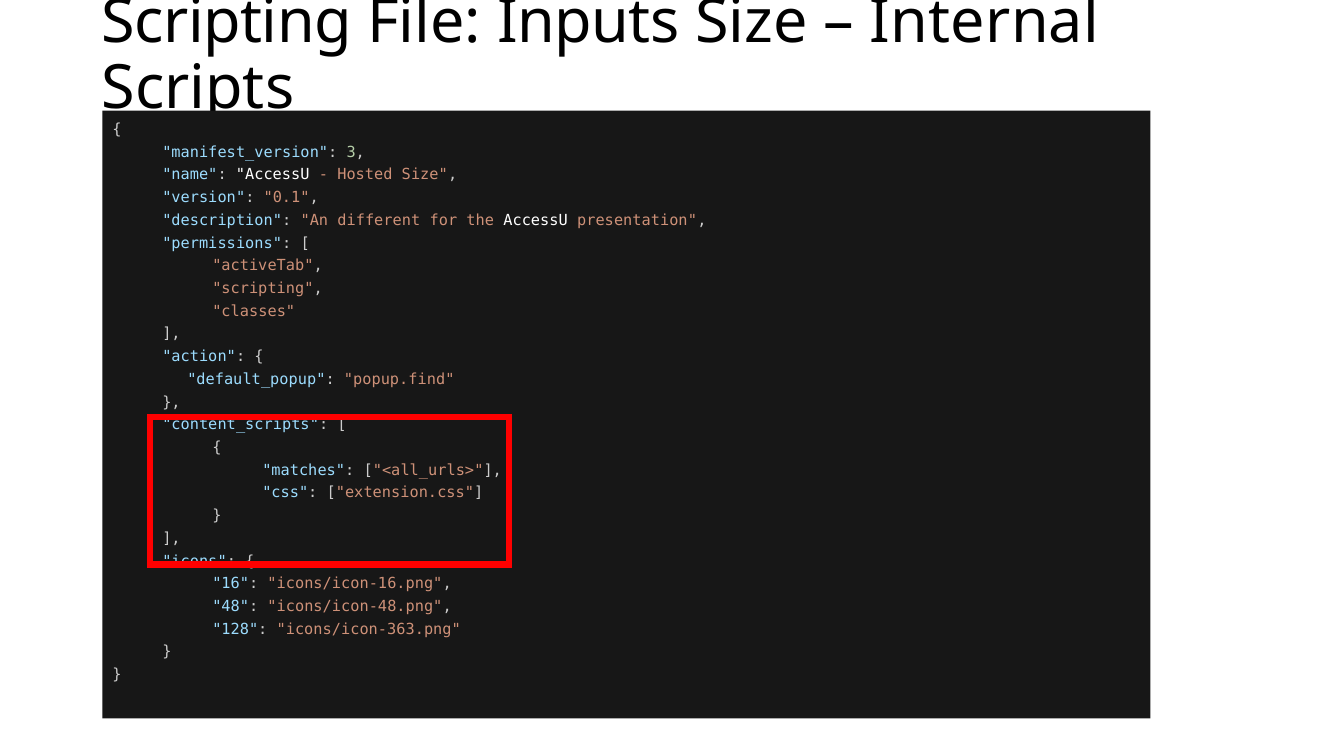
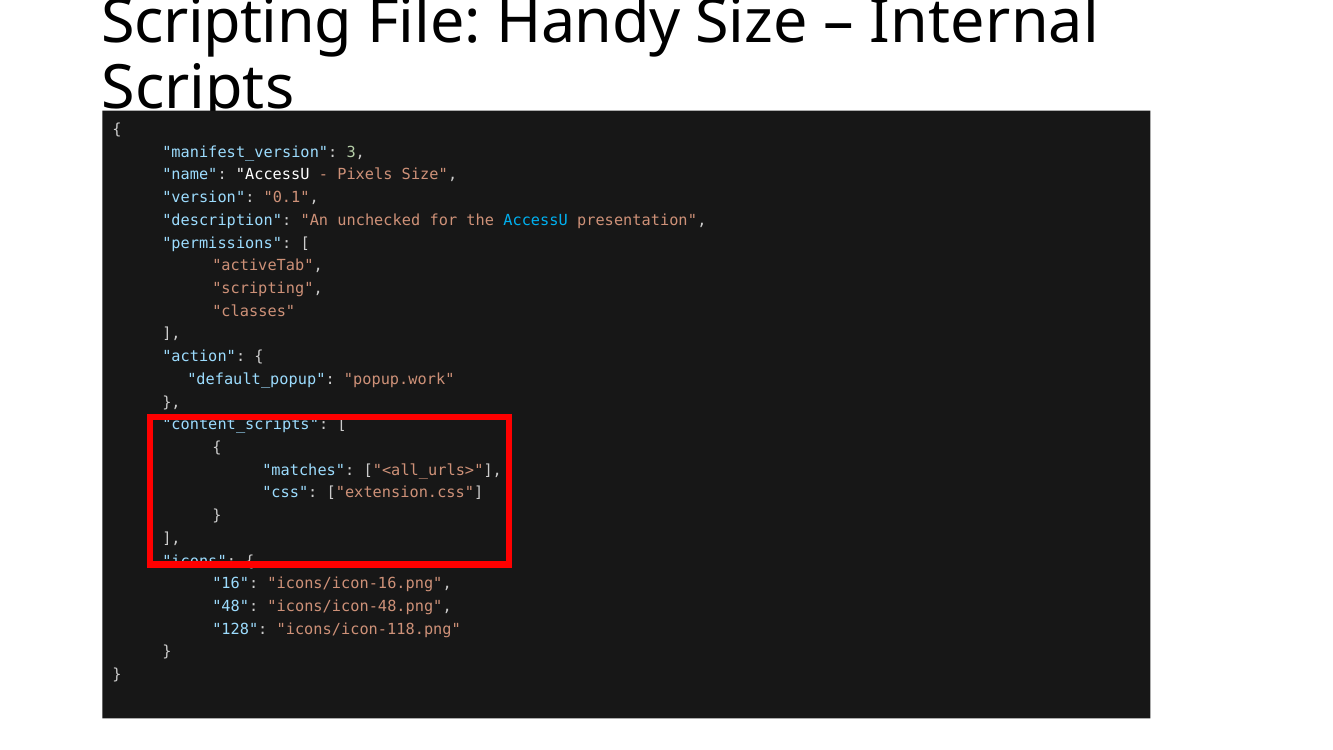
Inputs: Inputs -> Handy
Hosted: Hosted -> Pixels
different: different -> unchecked
AccessU at (536, 220) colour: white -> light blue
popup.find: popup.find -> popup.work
icons/icon-363.png: icons/icon-363.png -> icons/icon-118.png
